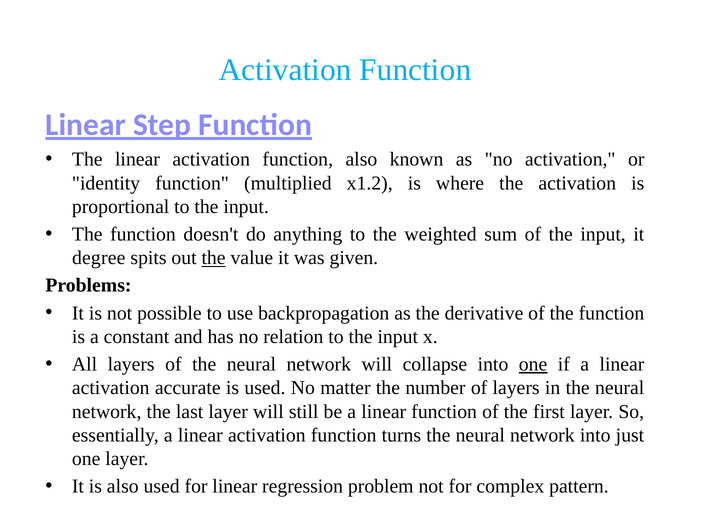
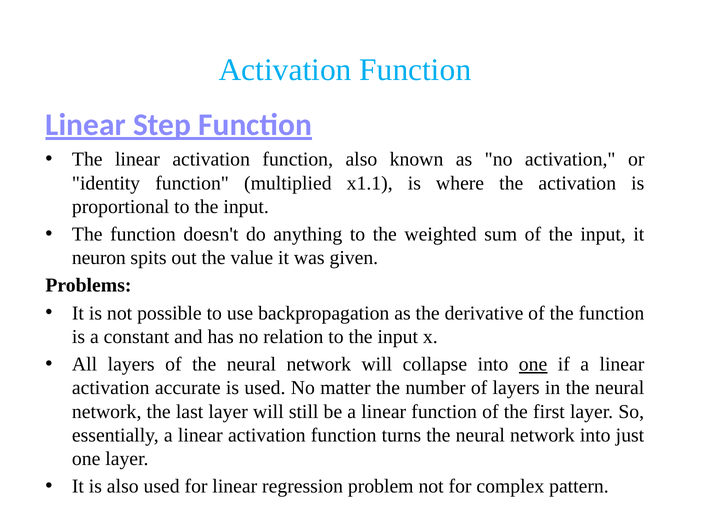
x1.2: x1.2 -> x1.1
degree: degree -> neuron
the at (214, 258) underline: present -> none
